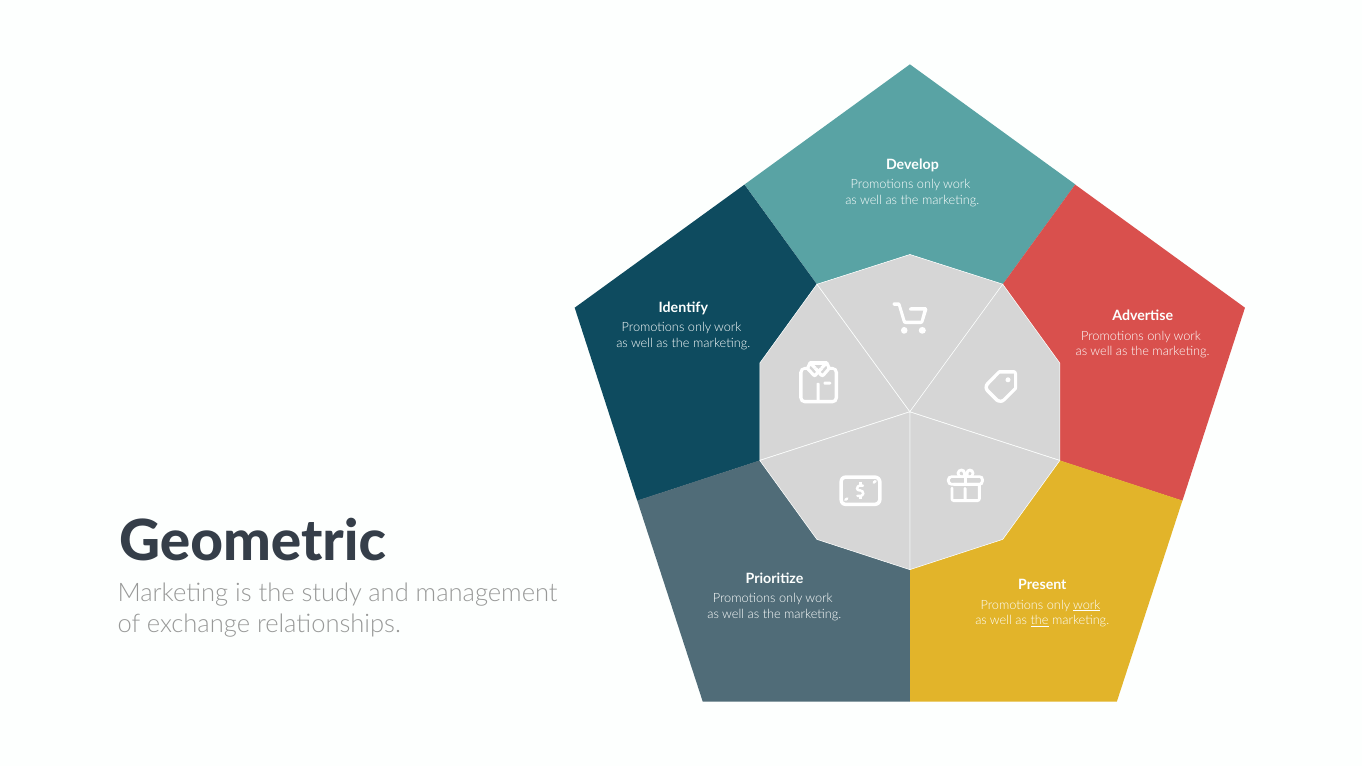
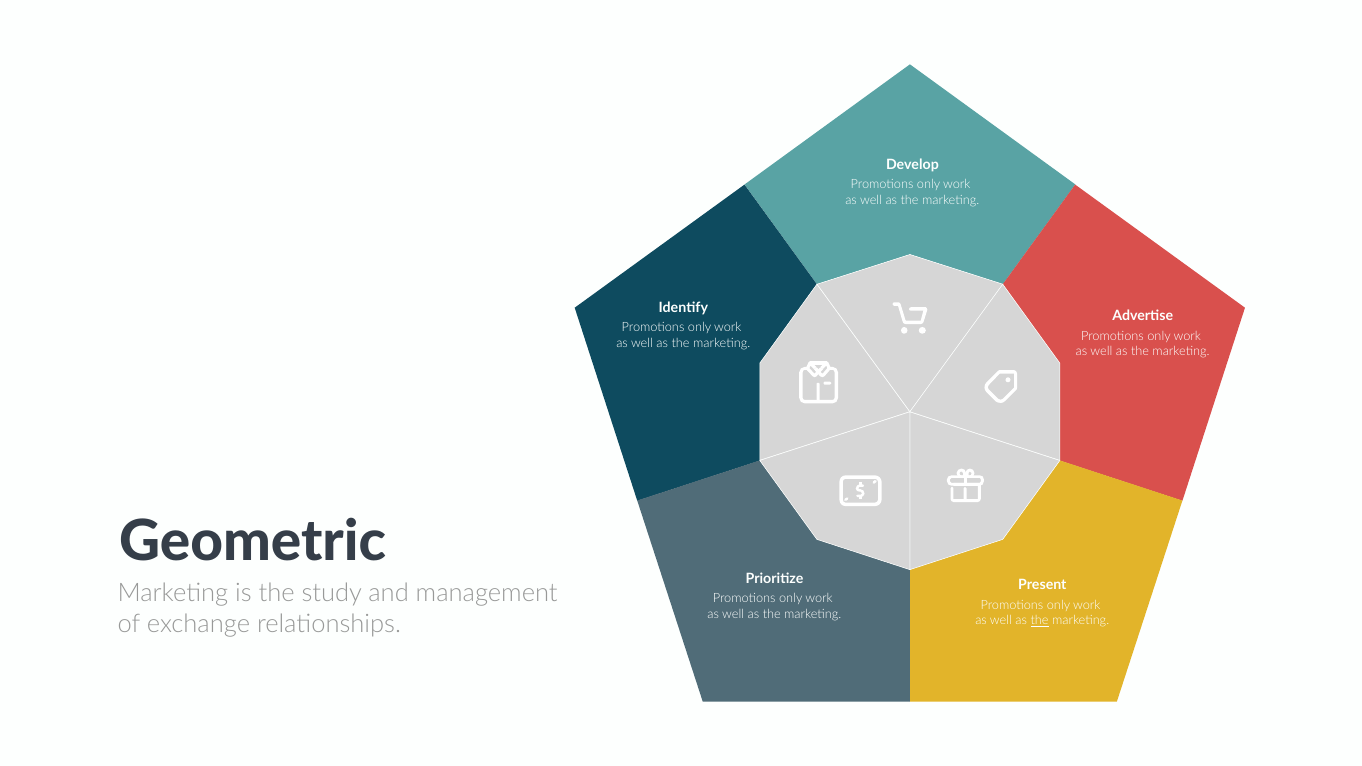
work at (1087, 606) underline: present -> none
